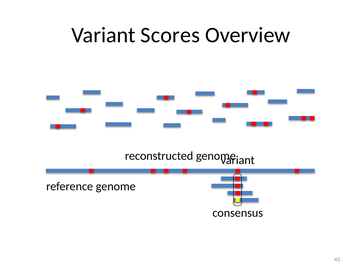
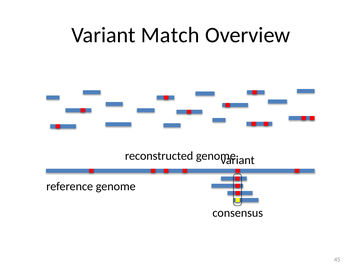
Scores: Scores -> Match
